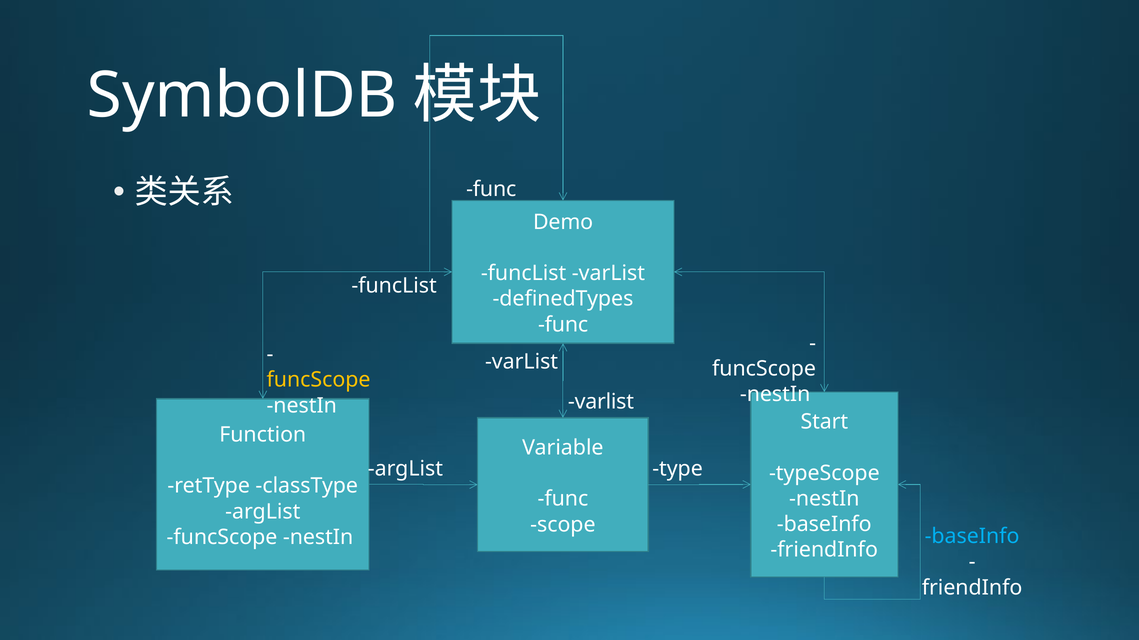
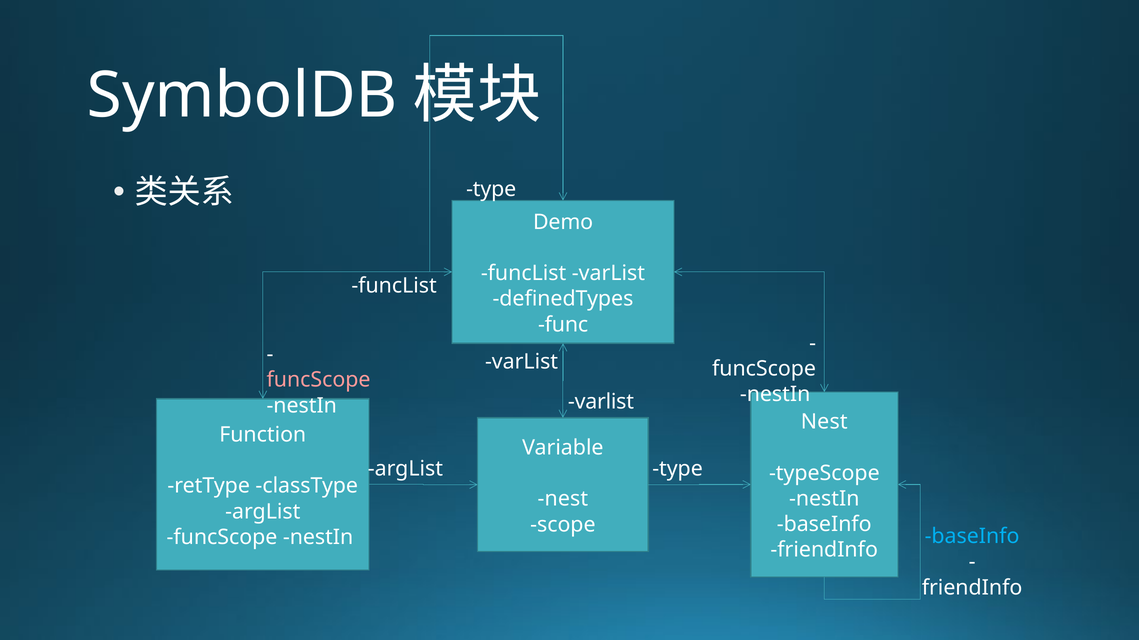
func at (491, 189): func -> type
funcScope at (318, 380) colour: yellow -> pink
Start at (824, 422): Start -> Nest
func at (563, 499): func -> nest
